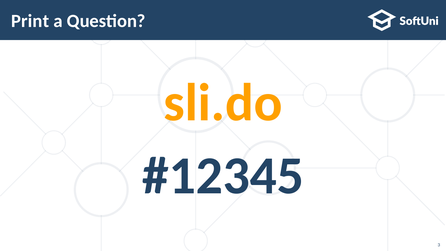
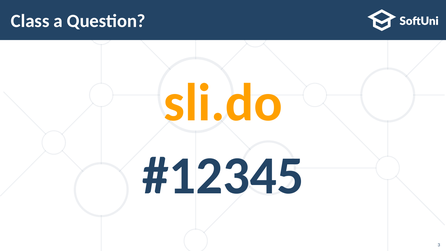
Print: Print -> Class
